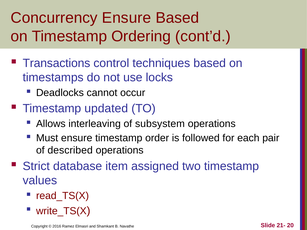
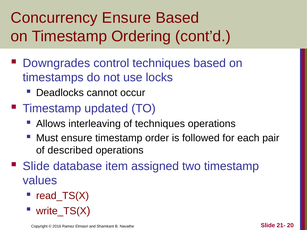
Transactions: Transactions -> Downgrades
of subsystem: subsystem -> techniques
Strict at (36, 166): Strict -> Slide
